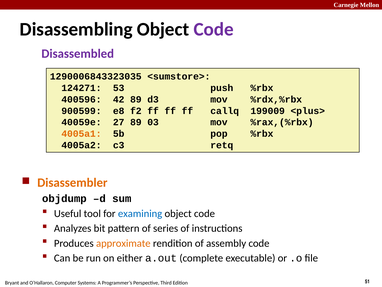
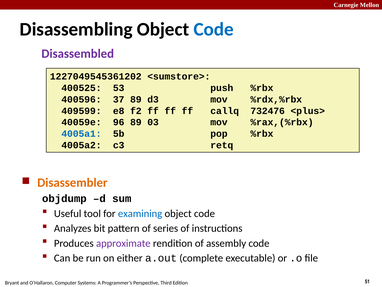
Code at (214, 29) colour: purple -> blue
1290006843323035: 1290006843323035 -> 1227049545361202
124271: 124271 -> 400525
42: 42 -> 37
900599: 900599 -> 409599
199009: 199009 -> 732476
27: 27 -> 96
4005a1 colour: orange -> blue
approximate colour: orange -> purple
